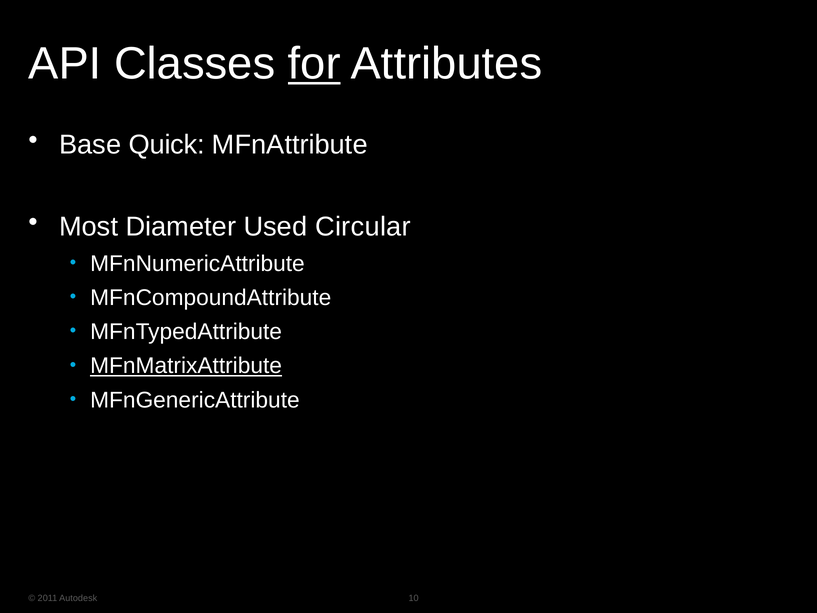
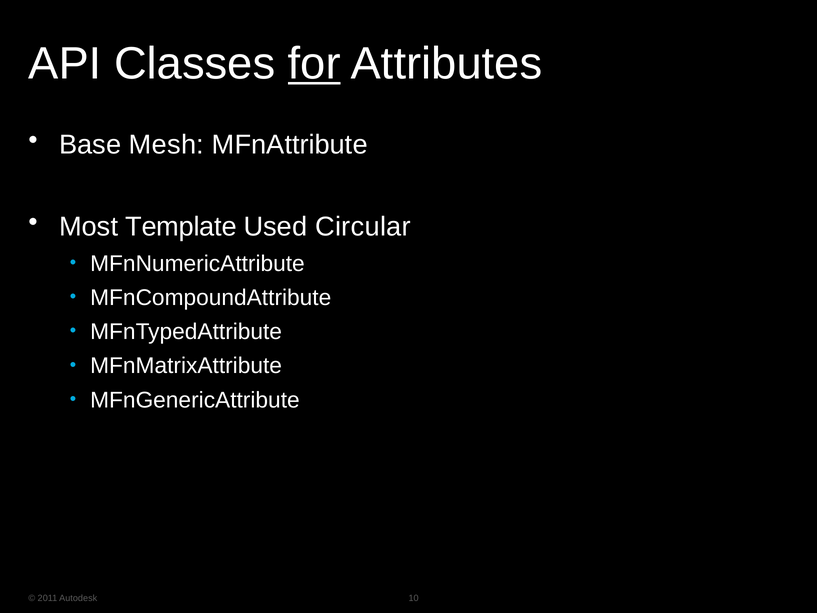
Quick: Quick -> Mesh
Diameter: Diameter -> Template
MFnMatrixAttribute underline: present -> none
